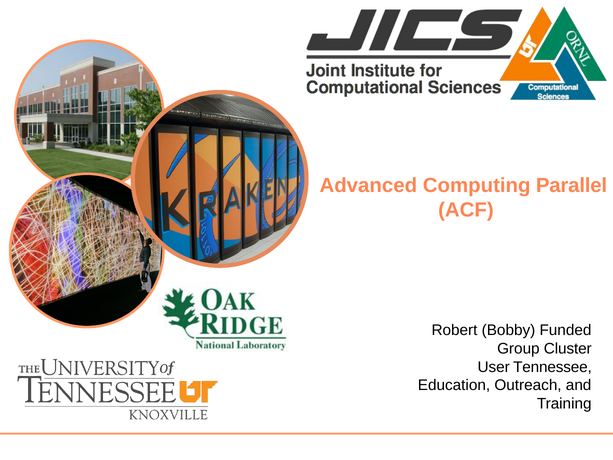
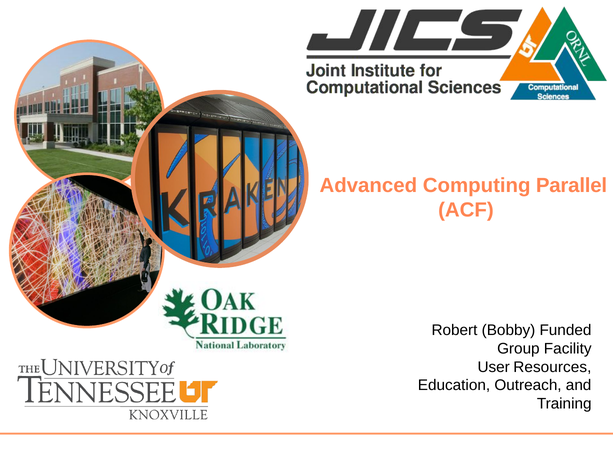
Cluster: Cluster -> Facility
Tennessee: Tennessee -> Resources
